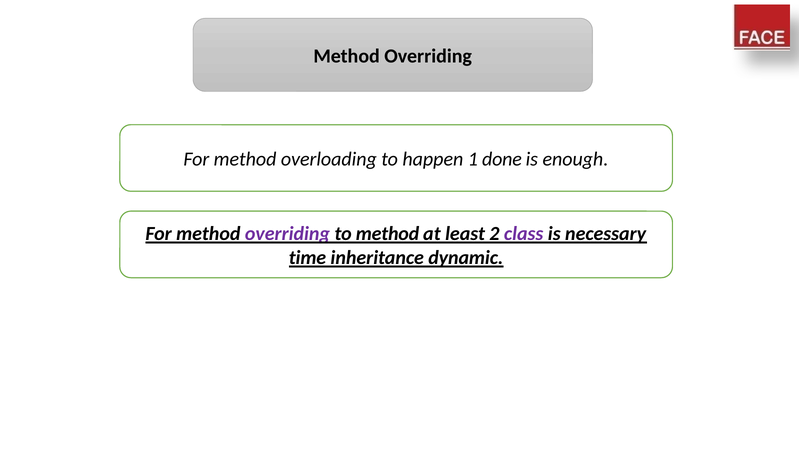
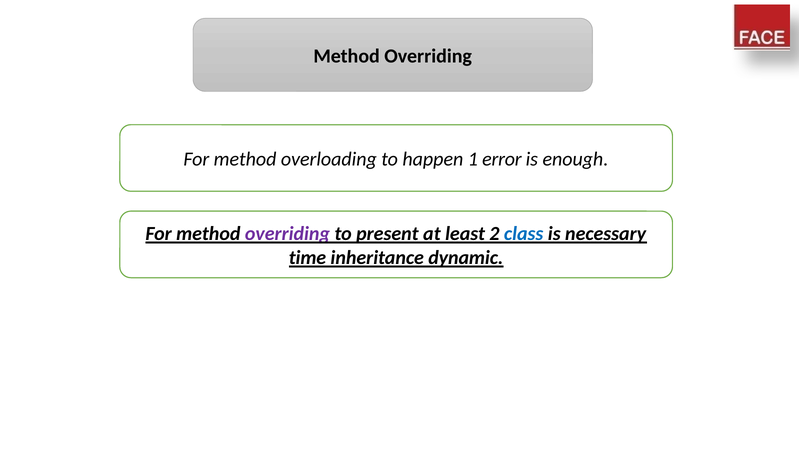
done: done -> error
to method: method -> present
class colour: purple -> blue
